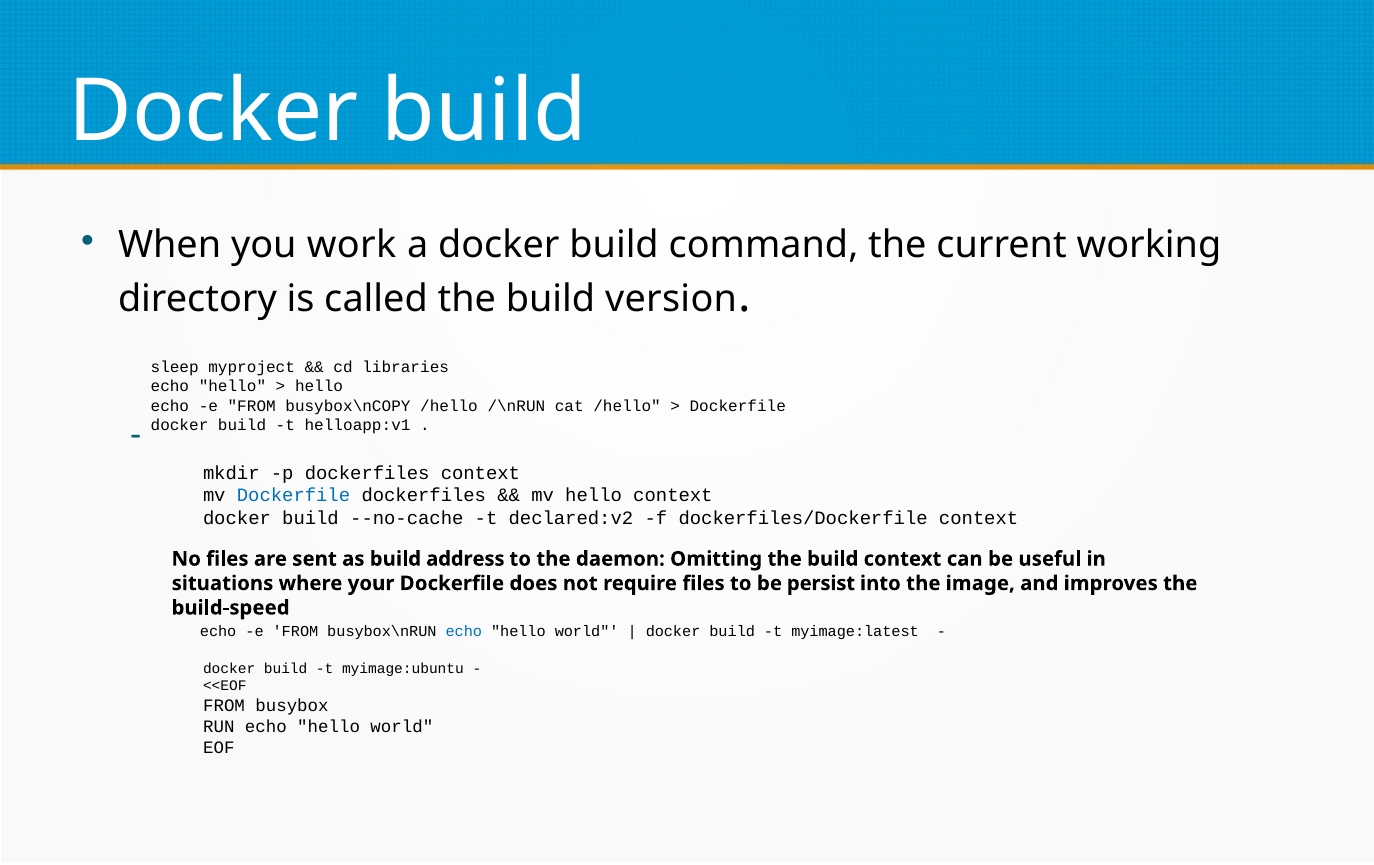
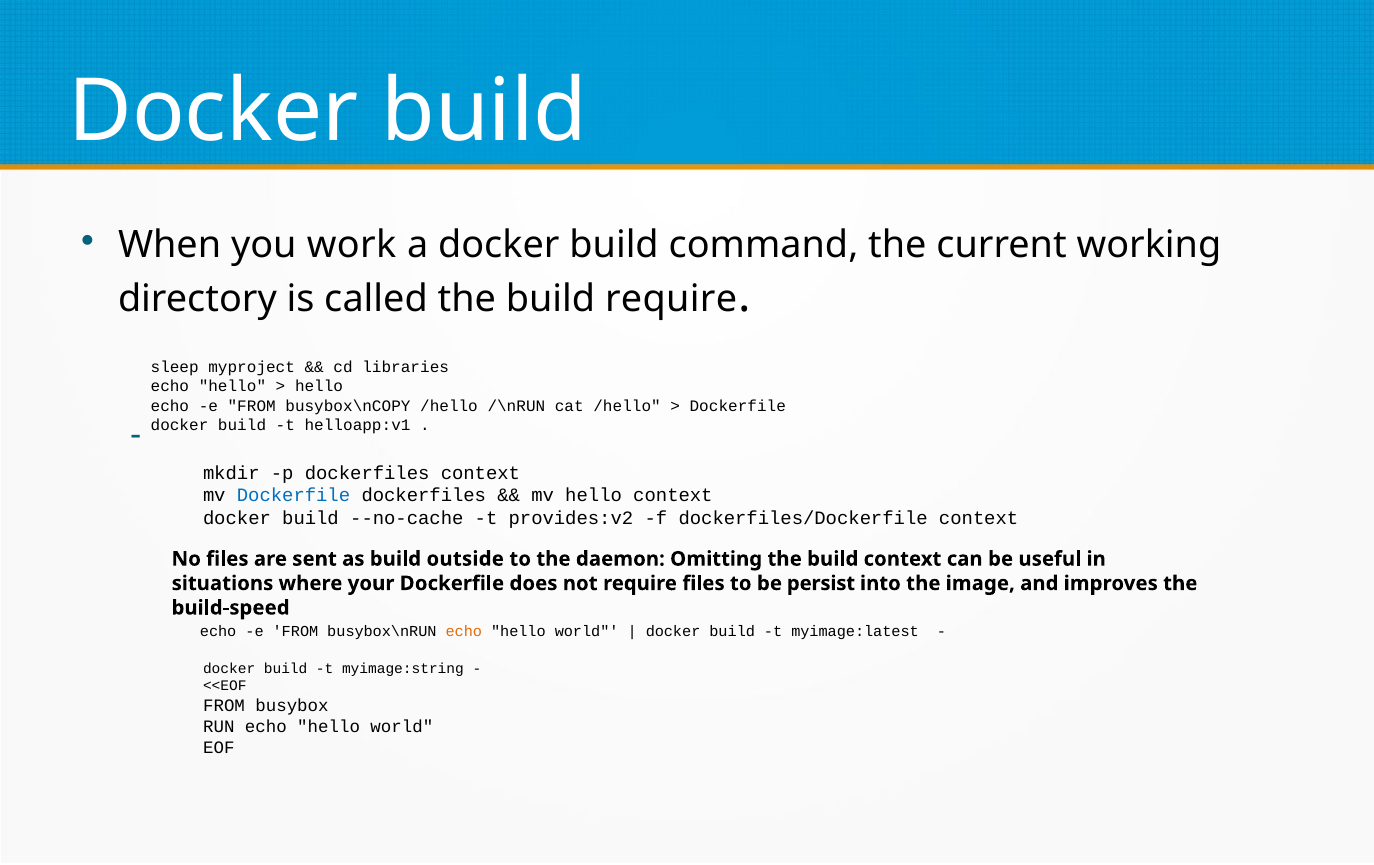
build version: version -> require
declared:v2: declared:v2 -> provides:v2
address: address -> outside
echo at (464, 632) colour: blue -> orange
myimage:ubuntu: myimage:ubuntu -> myimage:string
